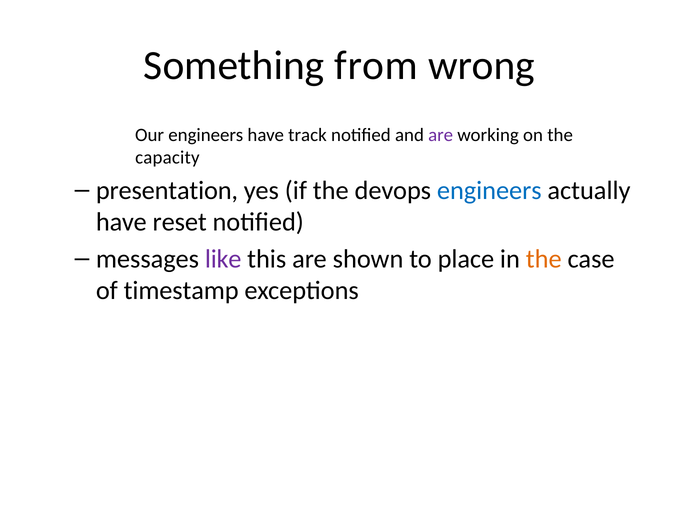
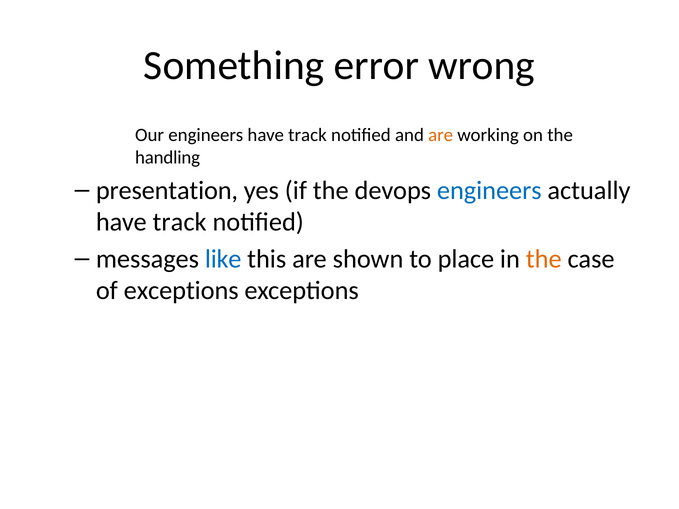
from: from -> error
are at (441, 135) colour: purple -> orange
capacity: capacity -> handling
reset at (180, 222): reset -> track
like colour: purple -> blue
of timestamp: timestamp -> exceptions
